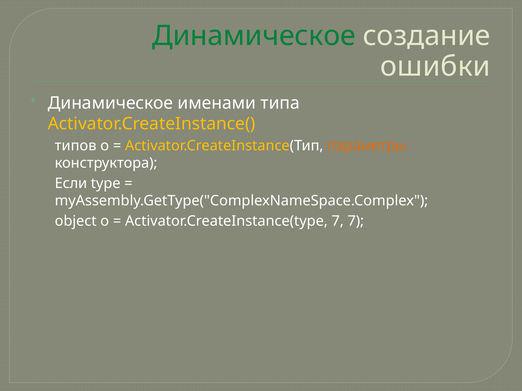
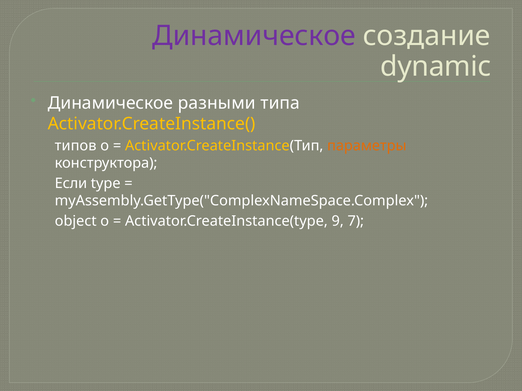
Динамическое at (254, 36) colour: green -> purple
ошибки: ошибки -> dynamic
именами: именами -> разными
Activator.CreateInstance(type 7: 7 -> 9
